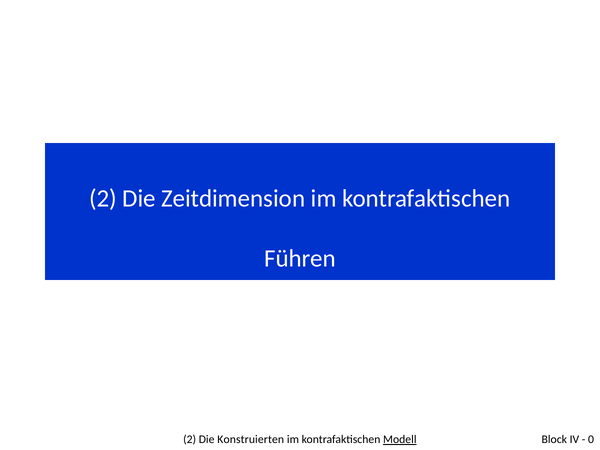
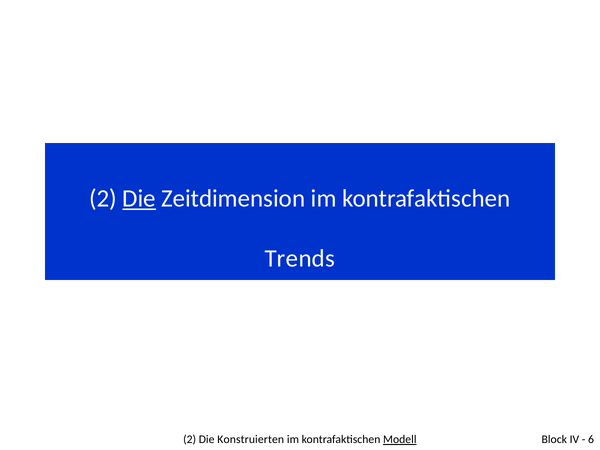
Die at (139, 198) underline: none -> present
Führen: Führen -> Trends
0: 0 -> 6
